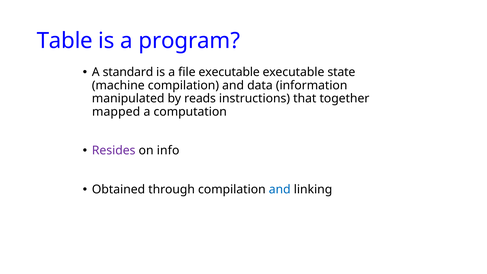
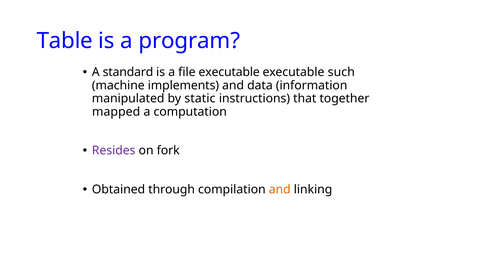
state: state -> such
machine compilation: compilation -> implements
reads: reads -> static
info: info -> fork
and at (280, 189) colour: blue -> orange
